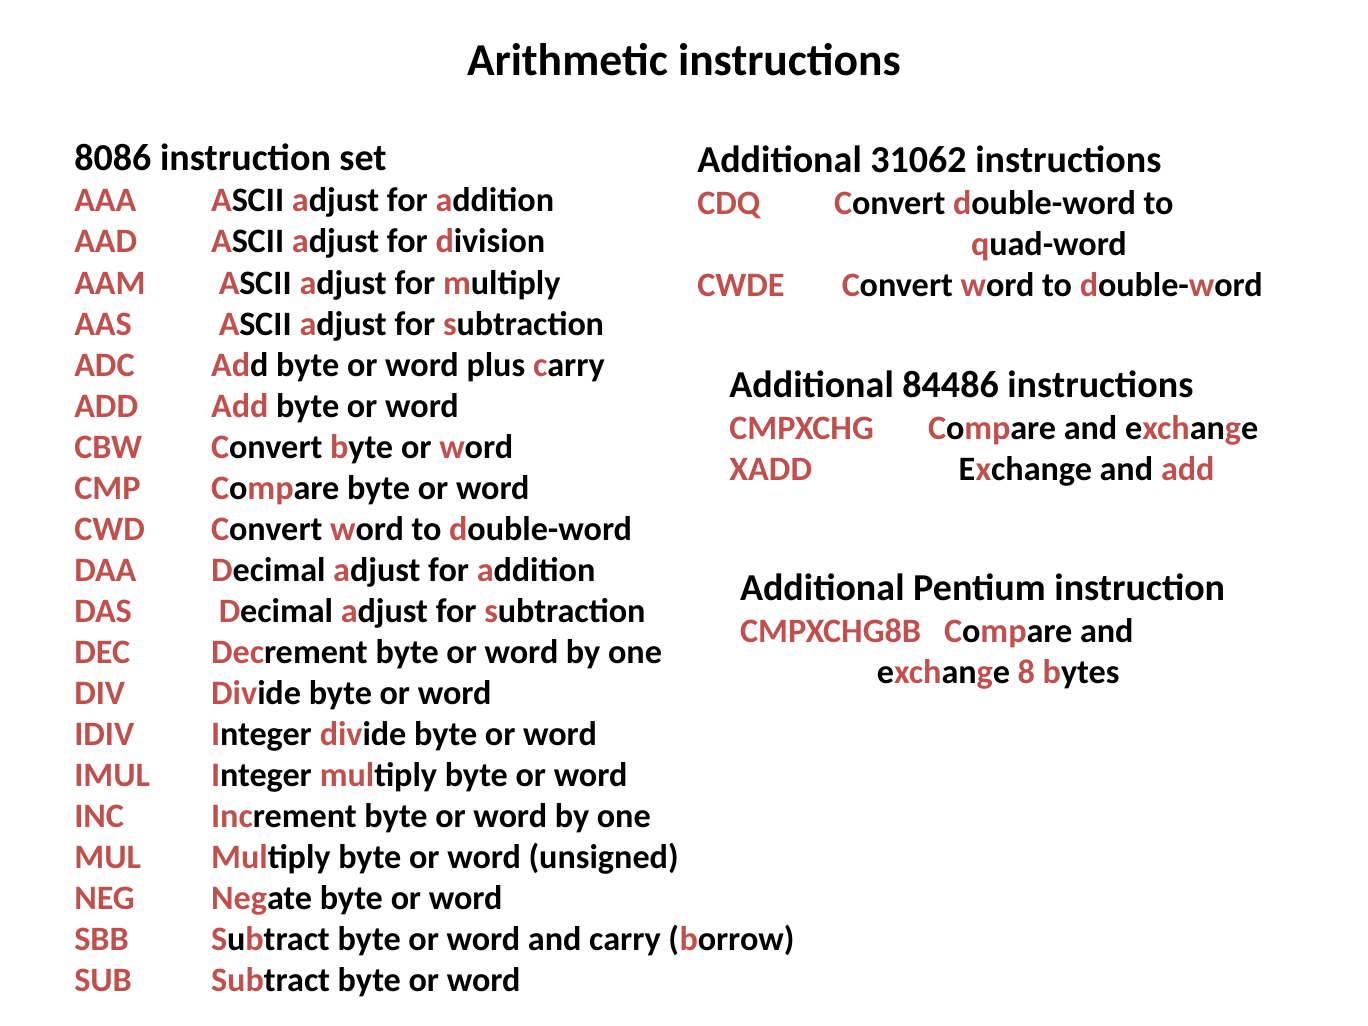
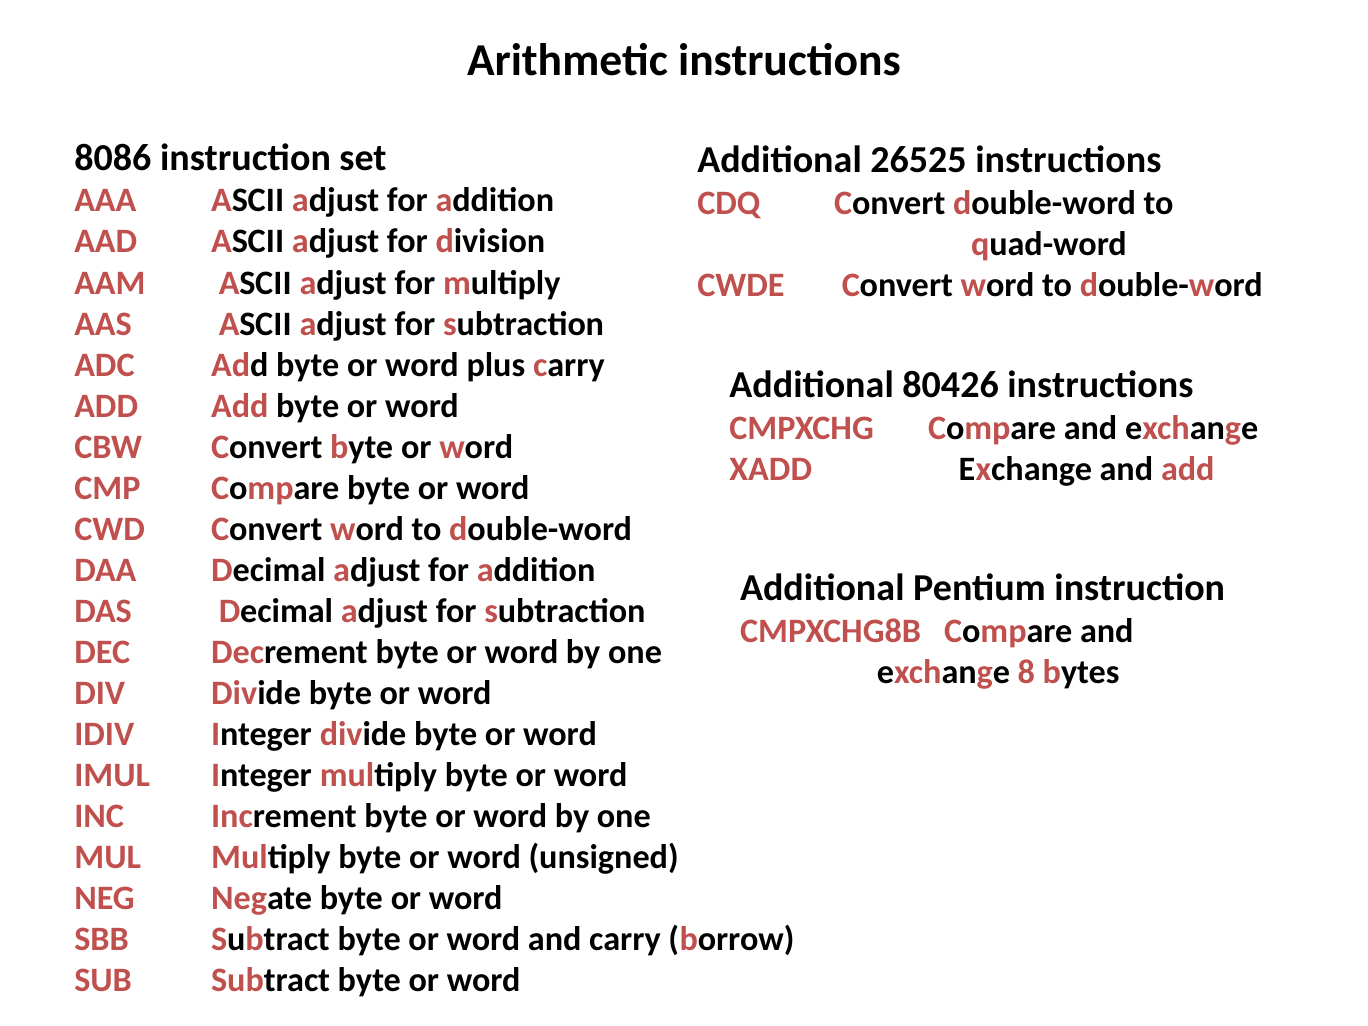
31062: 31062 -> 26525
84486: 84486 -> 80426
